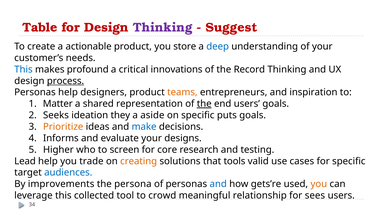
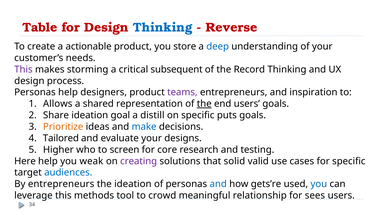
Thinking at (163, 28) colour: purple -> blue
Suggest: Suggest -> Reverse
This at (23, 70) colour: blue -> purple
profound: profound -> storming
innovations: innovations -> subsequent
process underline: present -> none
teams colour: orange -> purple
Matter: Matter -> Allows
Seeks: Seeks -> Share
they: they -> goal
aside: aside -> distill
Informs: Informs -> Tailored
Lead: Lead -> Here
trade: trade -> weak
creating colour: orange -> purple
tools: tools -> solid
By improvements: improvements -> entrepreneurs
the persona: persona -> ideation
you at (319, 184) colour: orange -> blue
collected: collected -> methods
